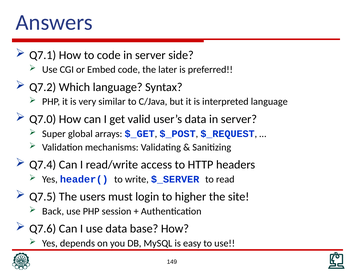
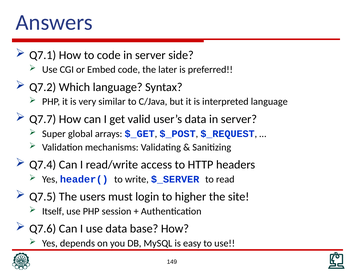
Q7.0: Q7.0 -> Q7.7
Back: Back -> Itself
